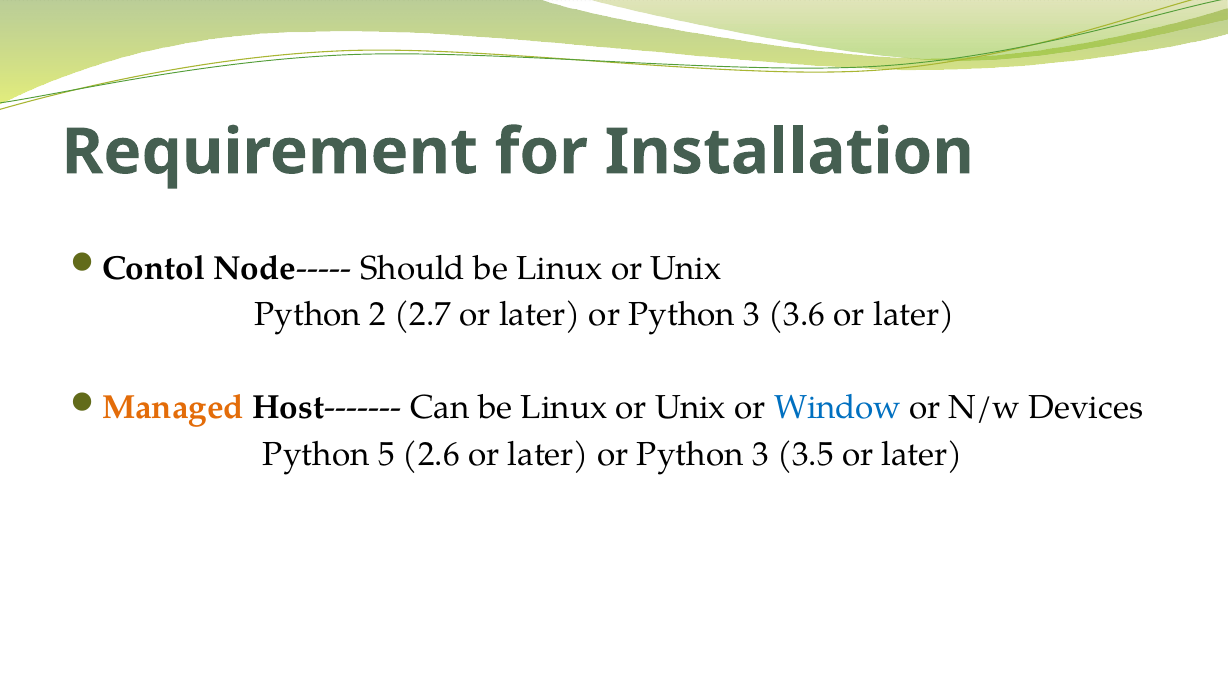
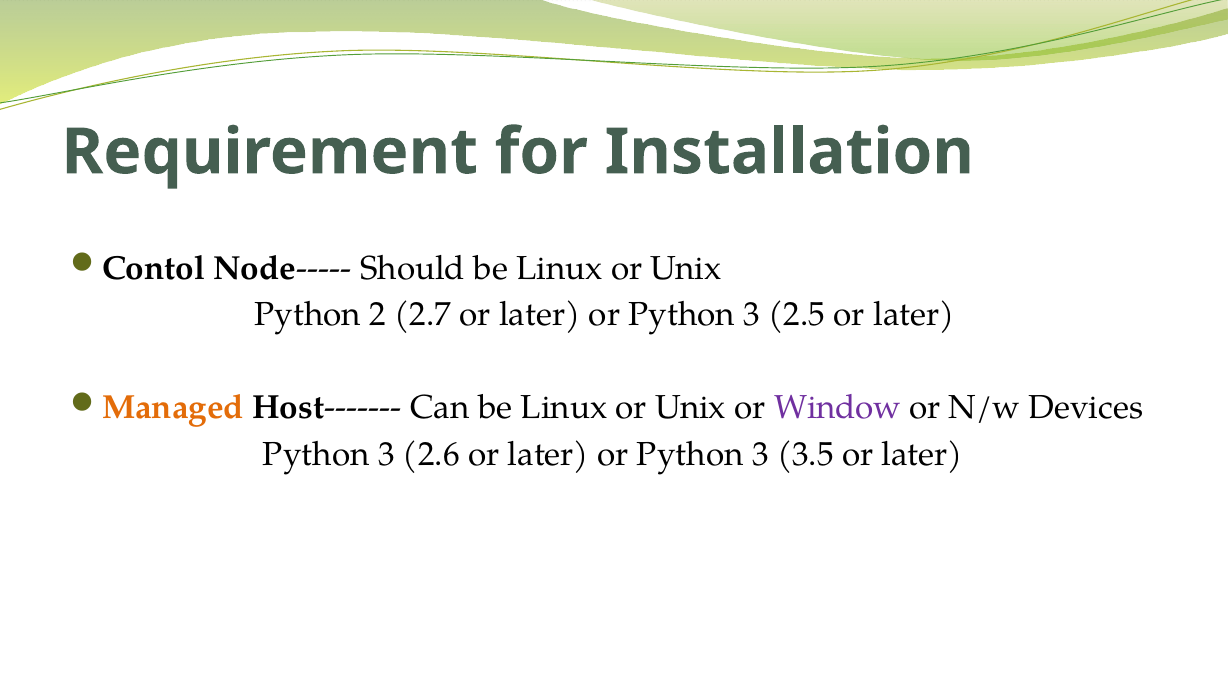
3.6: 3.6 -> 2.5
Window colour: blue -> purple
5 at (386, 454): 5 -> 3
